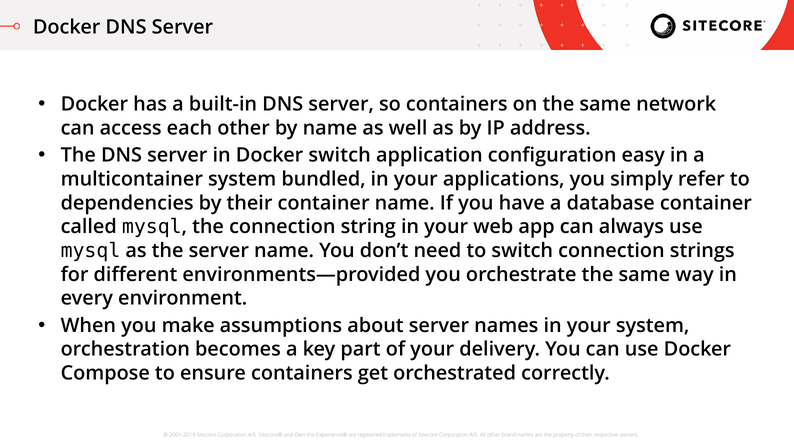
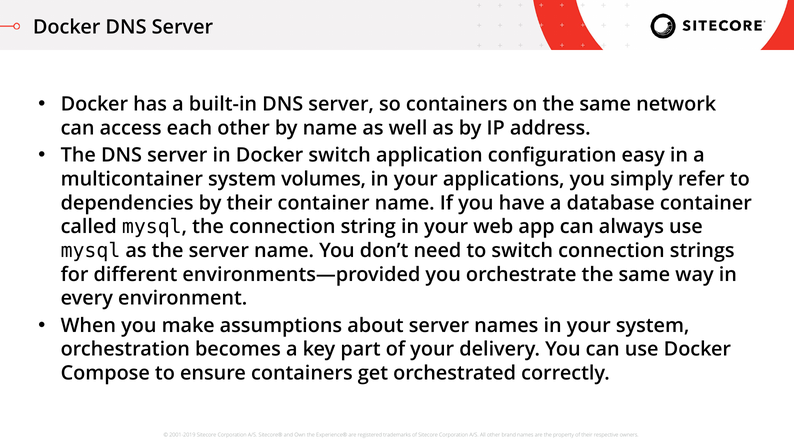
bundled: bundled -> volumes
